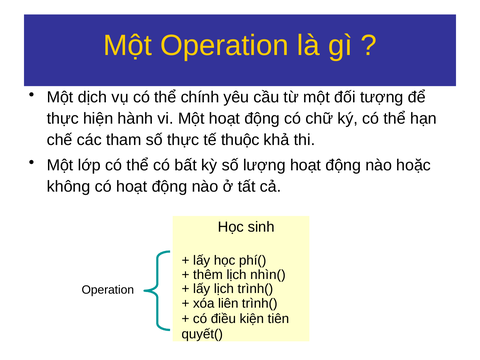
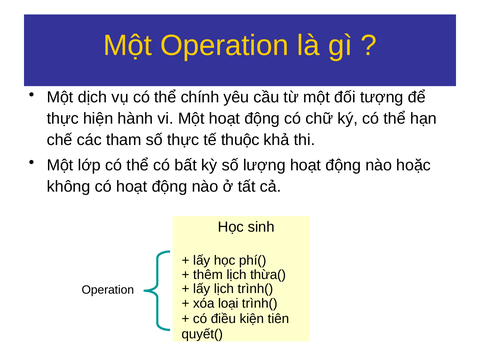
nhìn(: nhìn( -> thừa(
liên: liên -> loại
